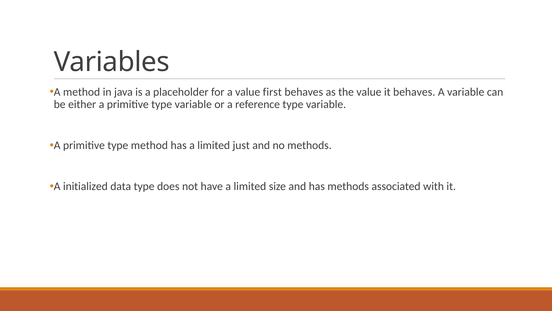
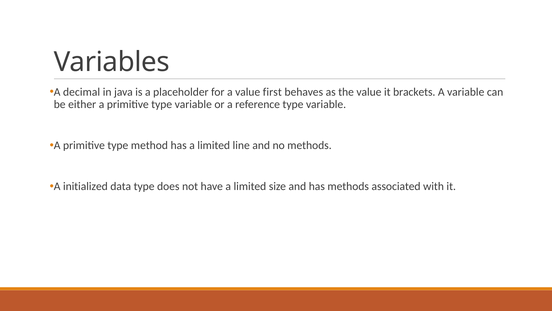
A method: method -> decimal
it behaves: behaves -> brackets
just: just -> line
